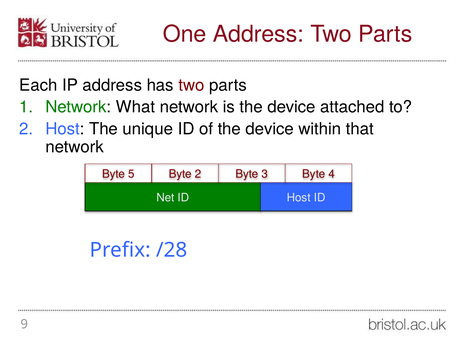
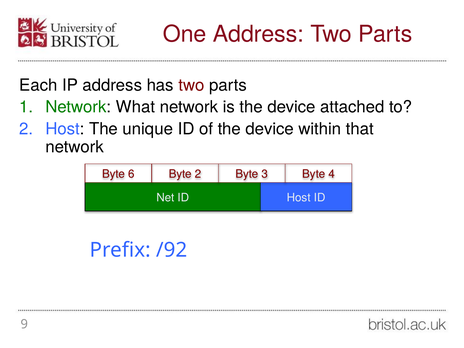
5: 5 -> 6
/28: /28 -> /92
